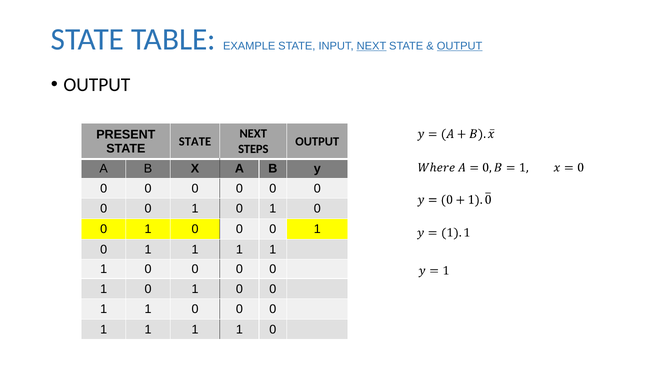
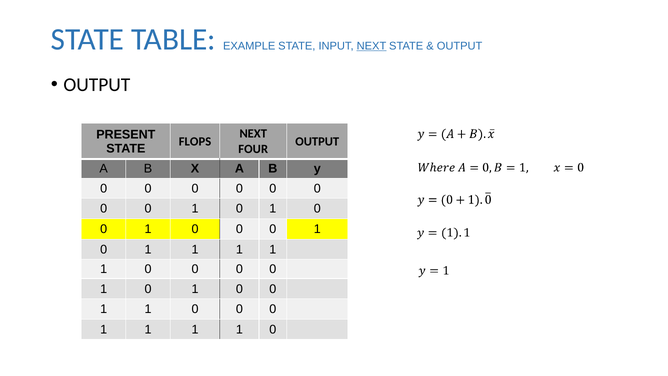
OUTPUT at (460, 46) underline: present -> none
STATE at (195, 141): STATE -> FLOPS
STEPS: STEPS -> FOUR
